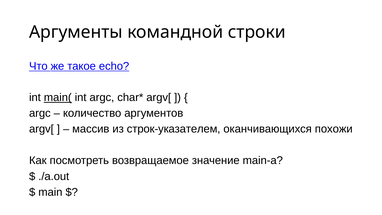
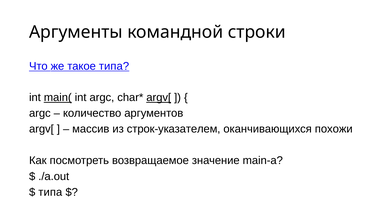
такое echo: echo -> типа
argv[ at (159, 97) underline: none -> present
main at (50, 192): main -> типа
